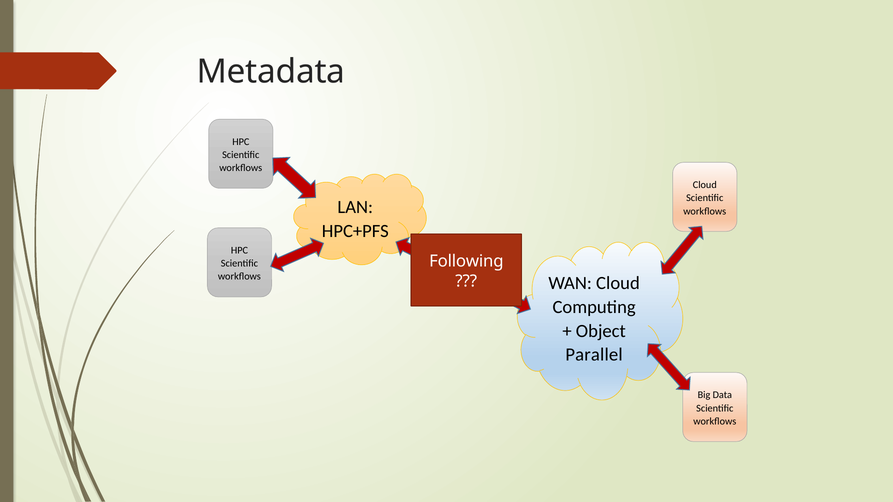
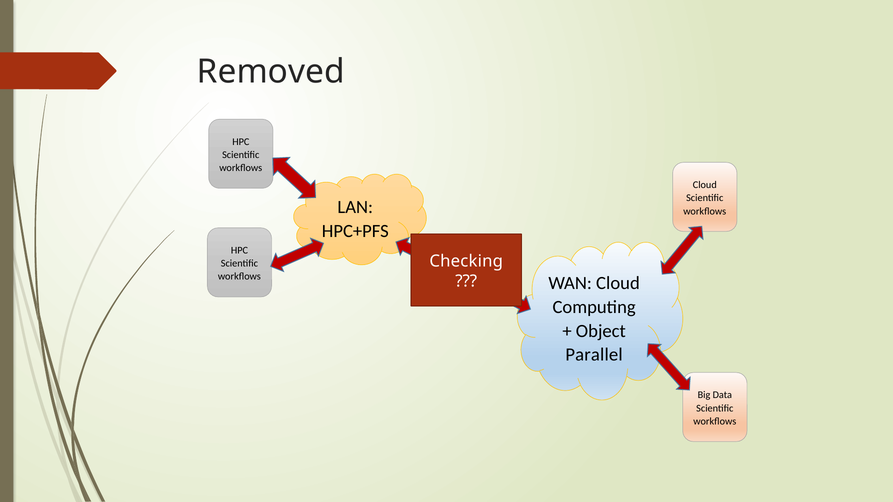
Metadata: Metadata -> Removed
Following: Following -> Checking
